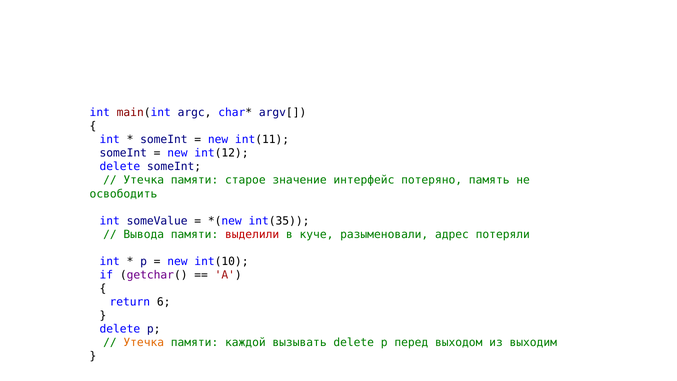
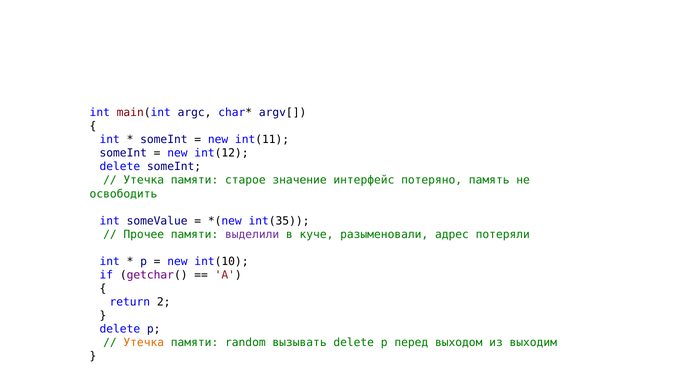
Вывода: Вывода -> Прочее
выделили colour: red -> purple
6: 6 -> 2
каждой: каждой -> random
